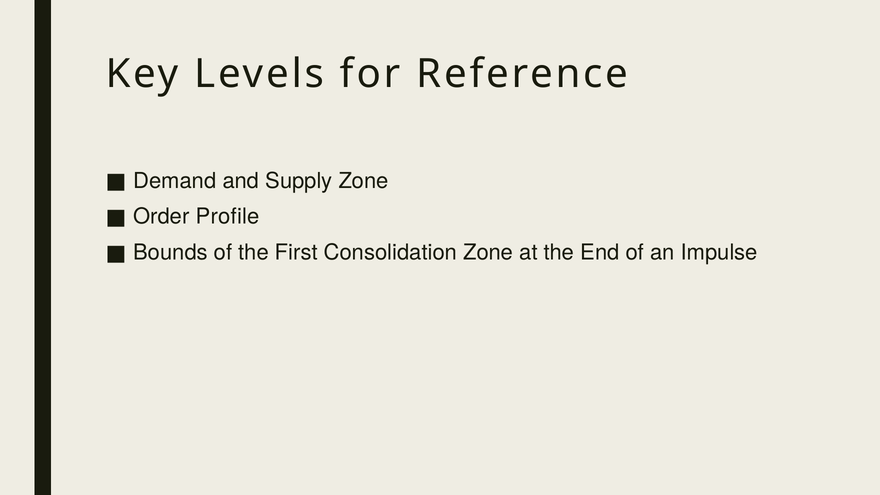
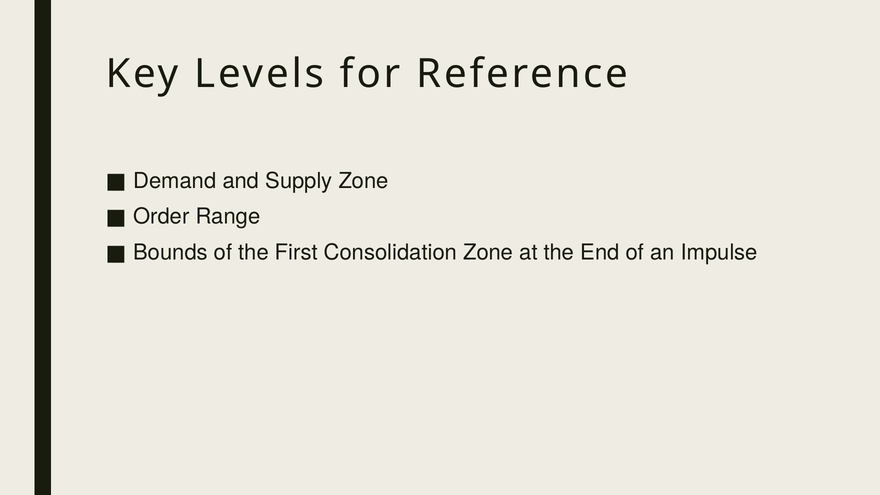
Profile: Profile -> Range
